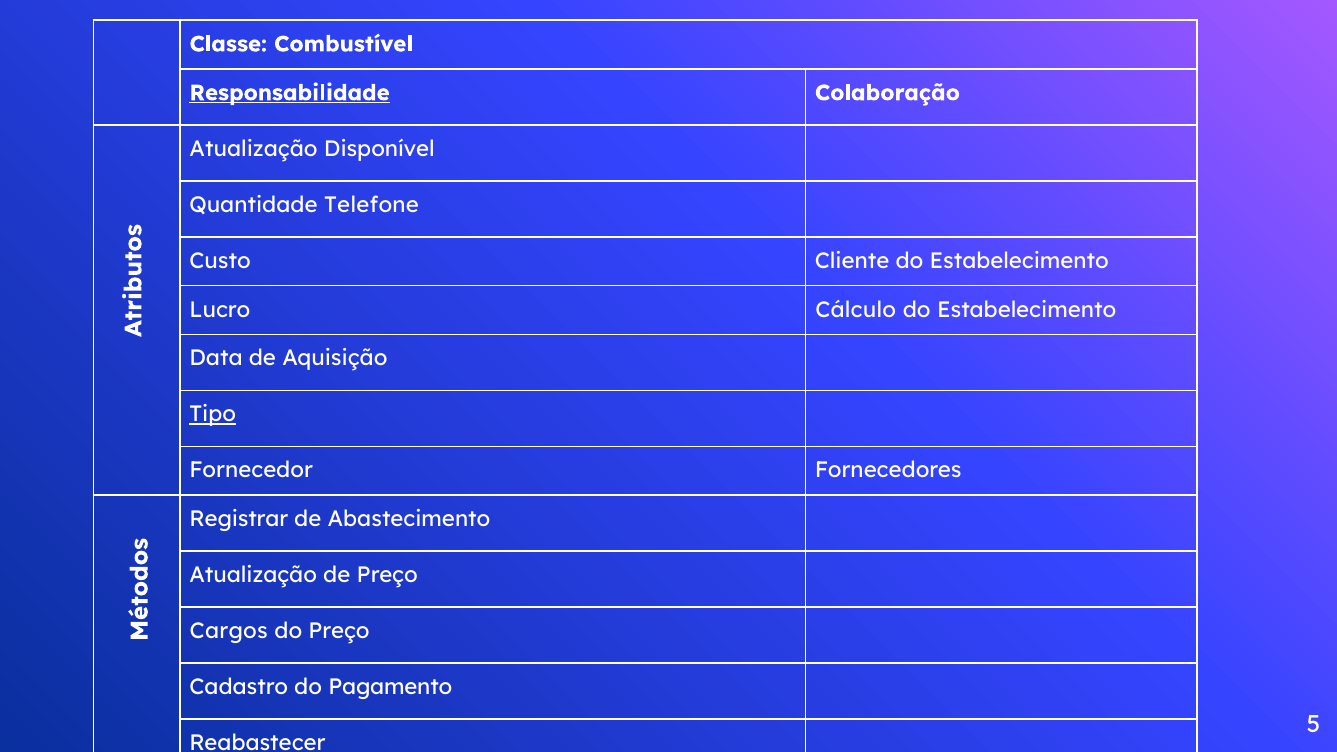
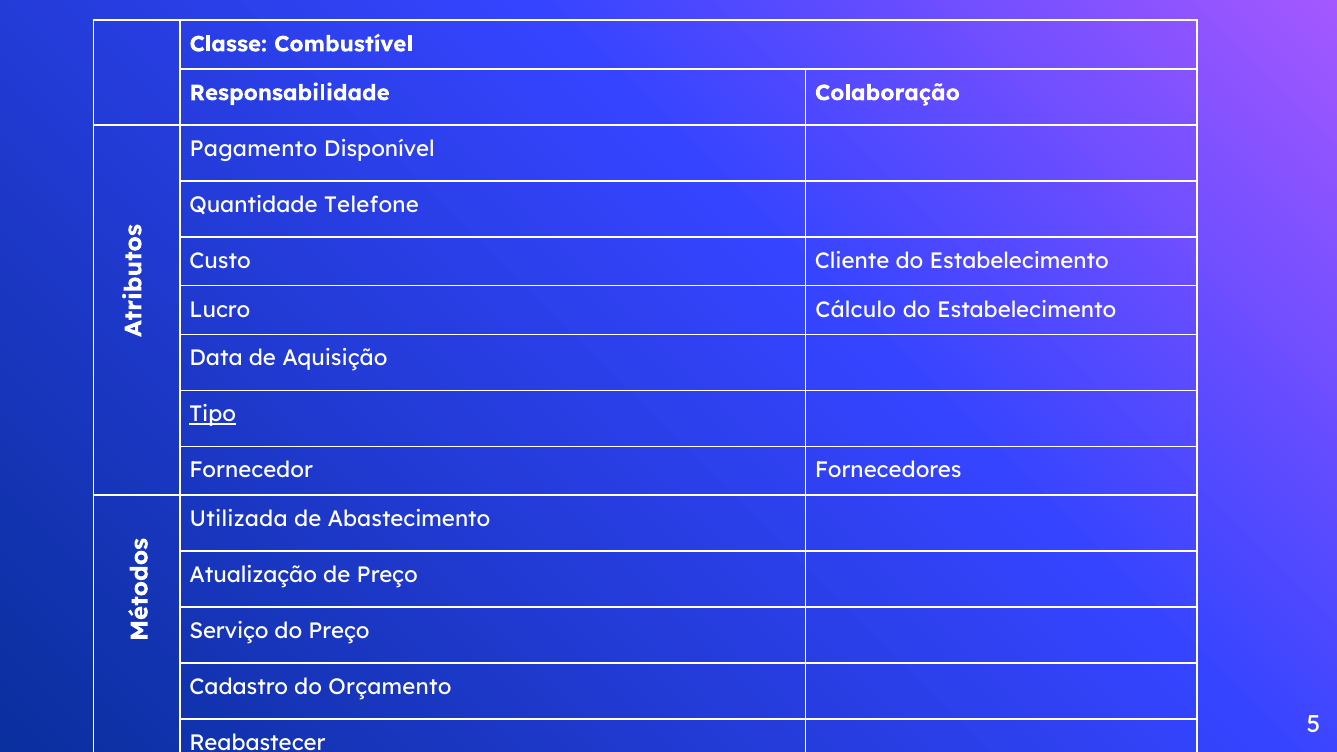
Responsabilidade underline: present -> none
Atualização at (254, 149): Atualização -> Pagamento
Registrar: Registrar -> Utilizada
Cargos: Cargos -> Serviço
Pagamento: Pagamento -> Orçamento
